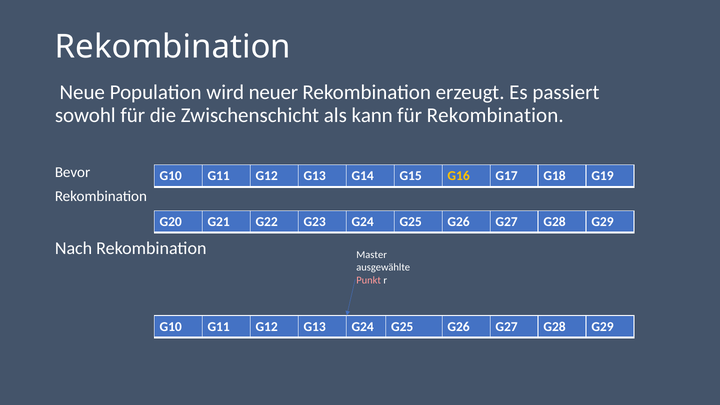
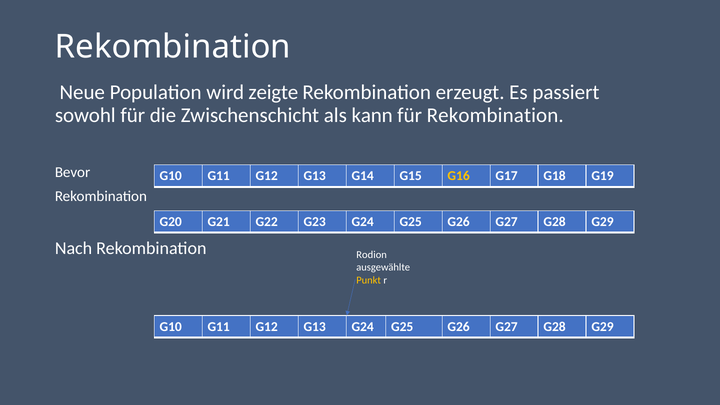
neuer: neuer -> zeigte
Master: Master -> Rodion
Punkt colour: pink -> yellow
